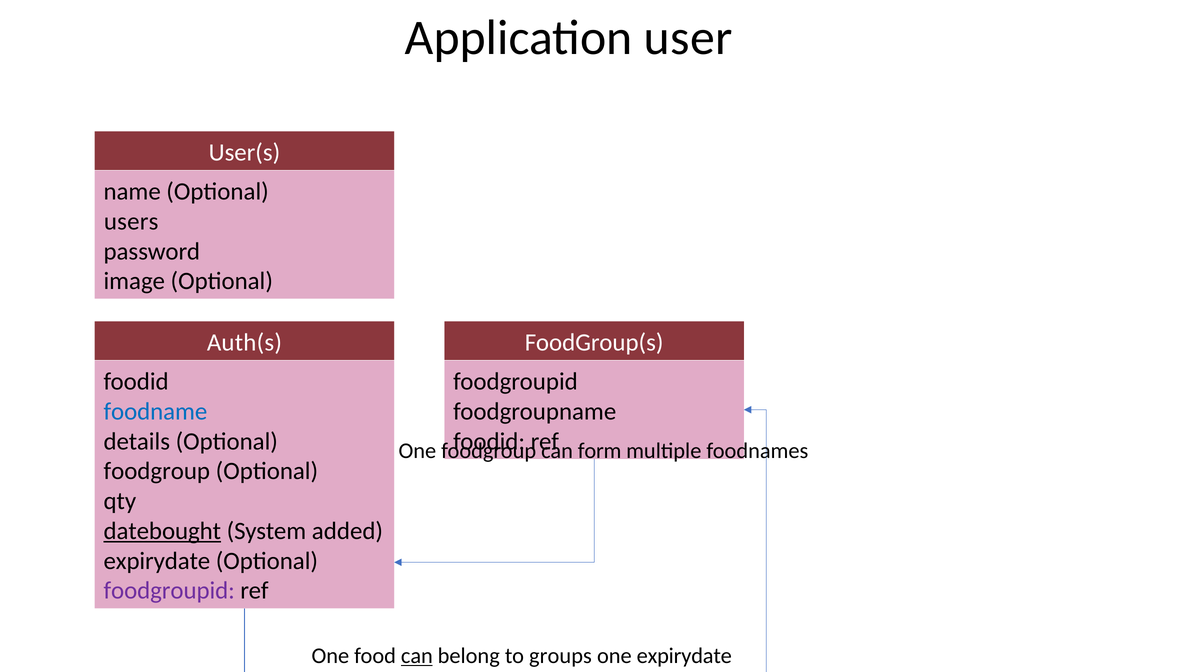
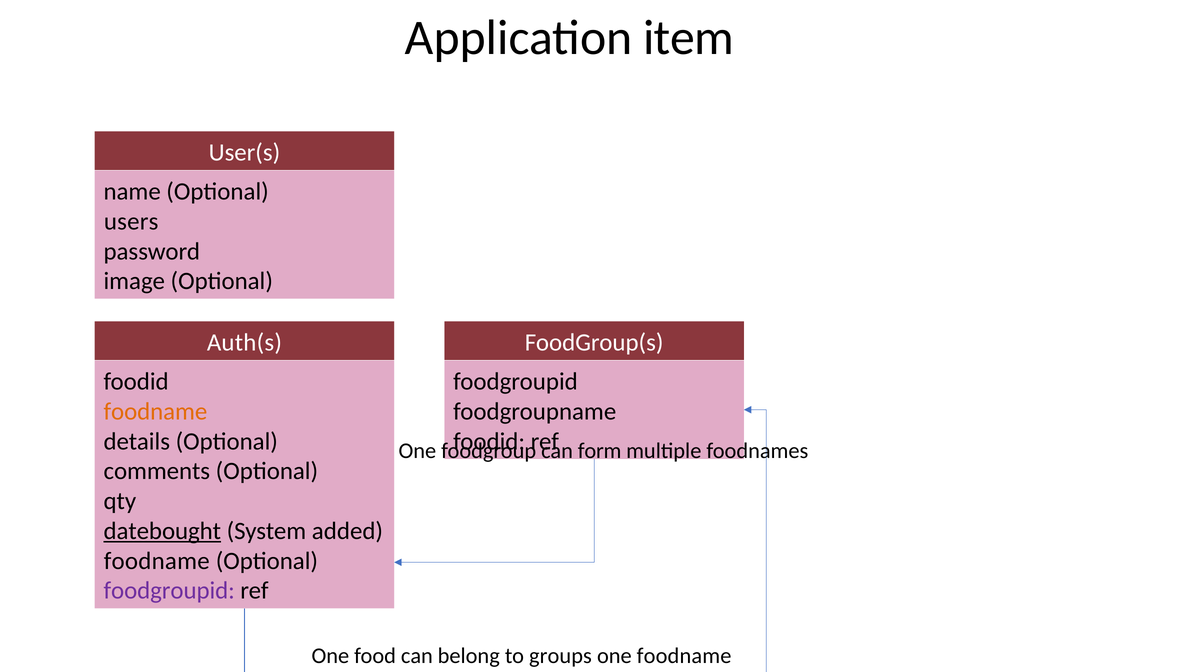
user: user -> item
foodname at (155, 411) colour: blue -> orange
foodgroup at (157, 471): foodgroup -> comments
expirydate at (157, 561): expirydate -> foodname
can at (417, 656) underline: present -> none
one expirydate: expirydate -> foodname
